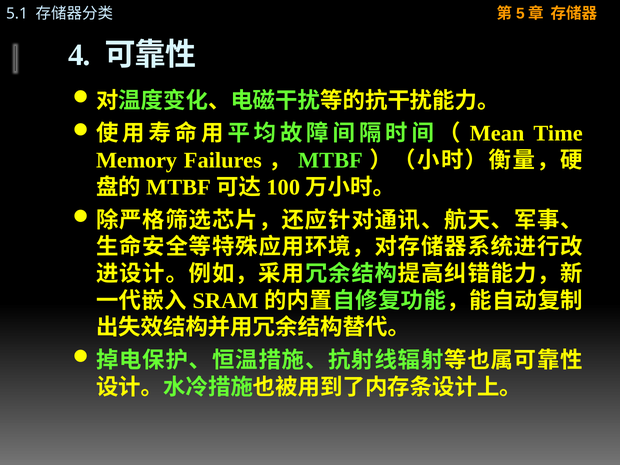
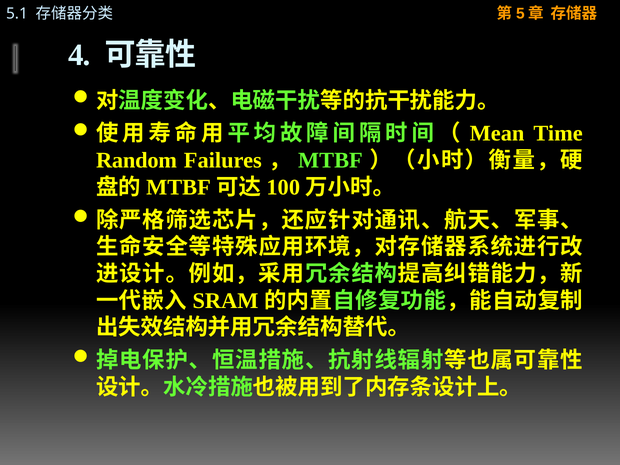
Memory: Memory -> Random
